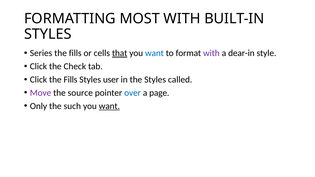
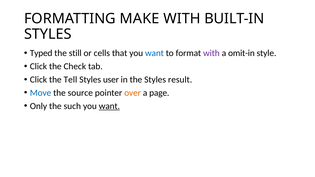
MOST: MOST -> MAKE
Series: Series -> Typed
fills at (75, 53): fills -> still
that underline: present -> none
dear-in: dear-in -> omit-in
Click the Fills: Fills -> Tell
called: called -> result
Move colour: purple -> blue
over colour: blue -> orange
